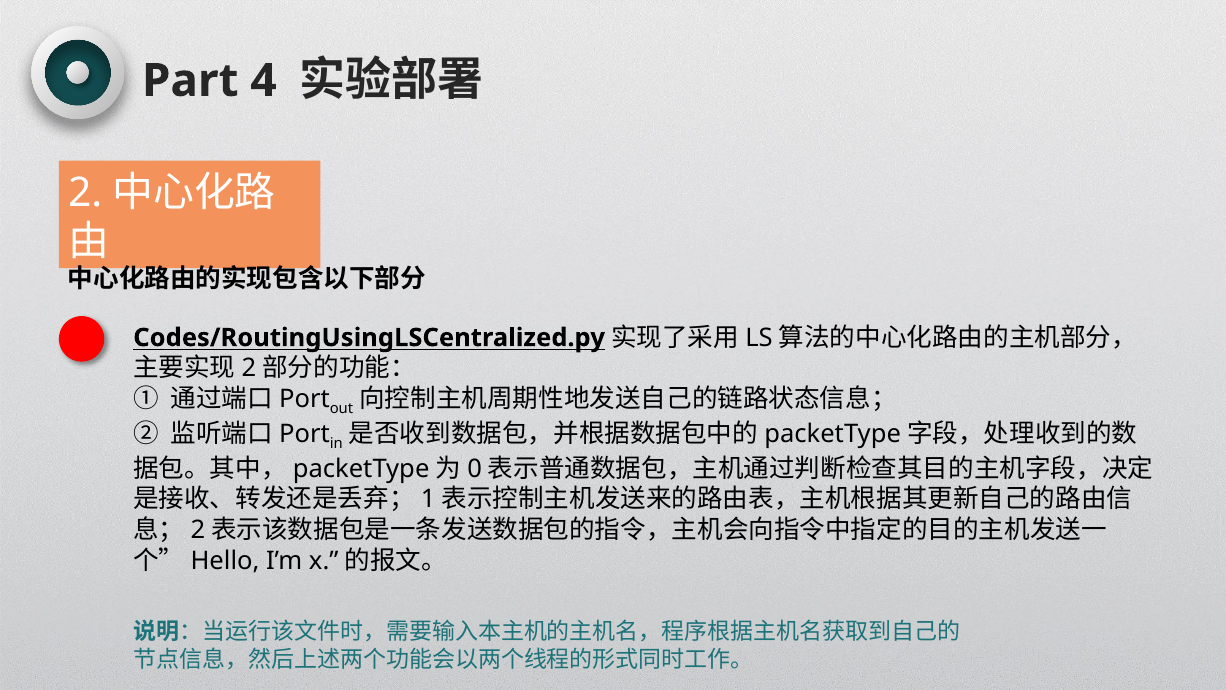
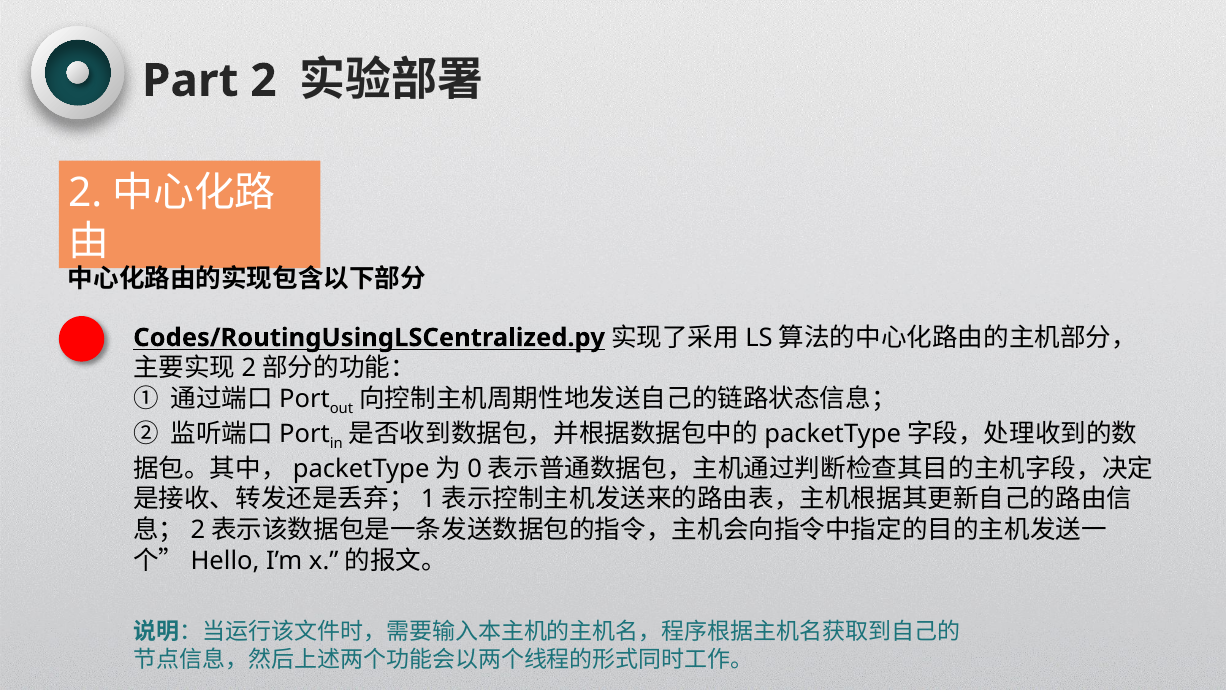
Part 4: 4 -> 2
